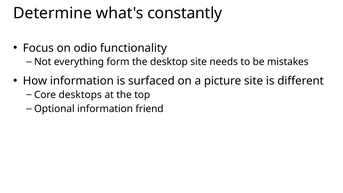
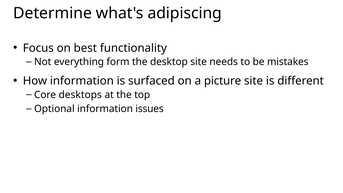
constantly: constantly -> adipiscing
odio: odio -> best
friend: friend -> issues
